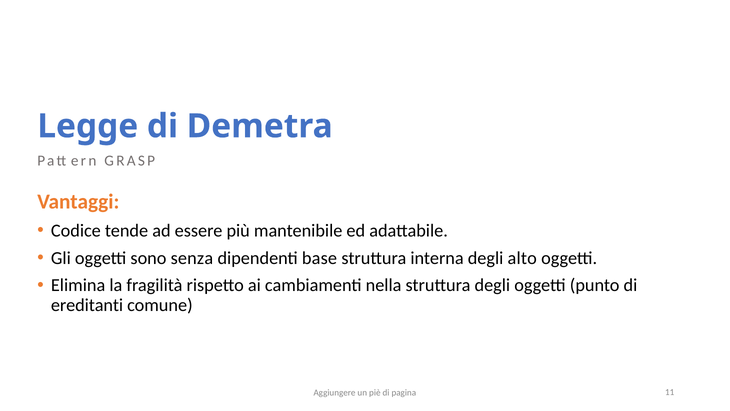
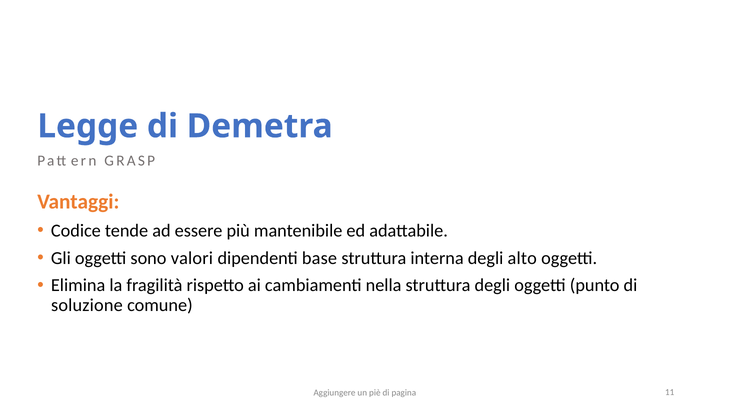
senza: senza -> valori
ereditanti: ereditanti -> soluzione
